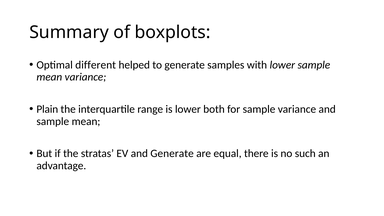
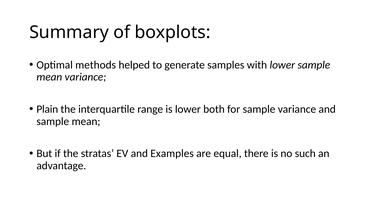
different: different -> methods
and Generate: Generate -> Examples
